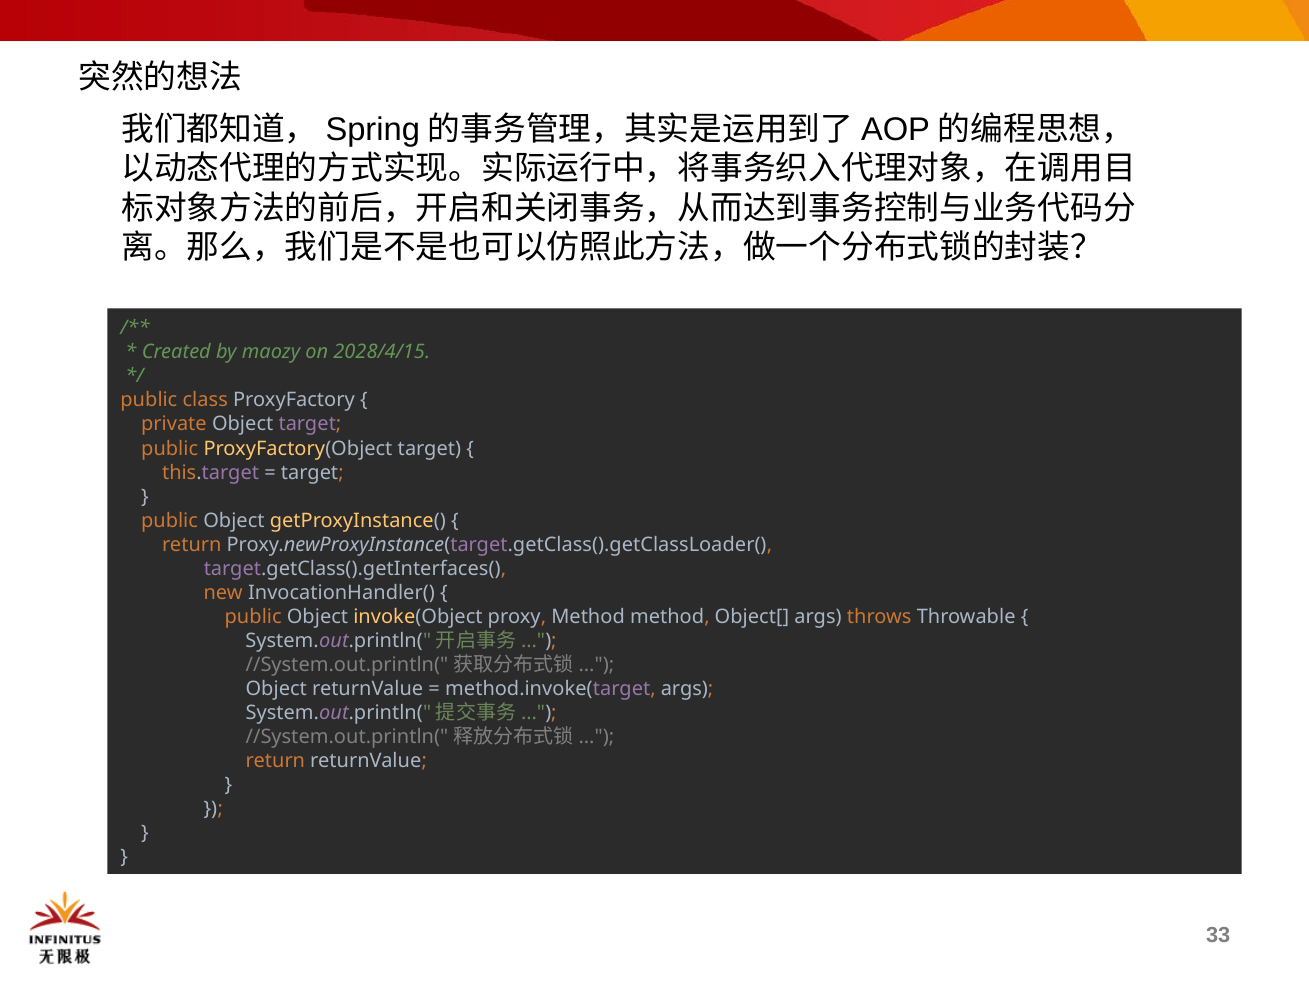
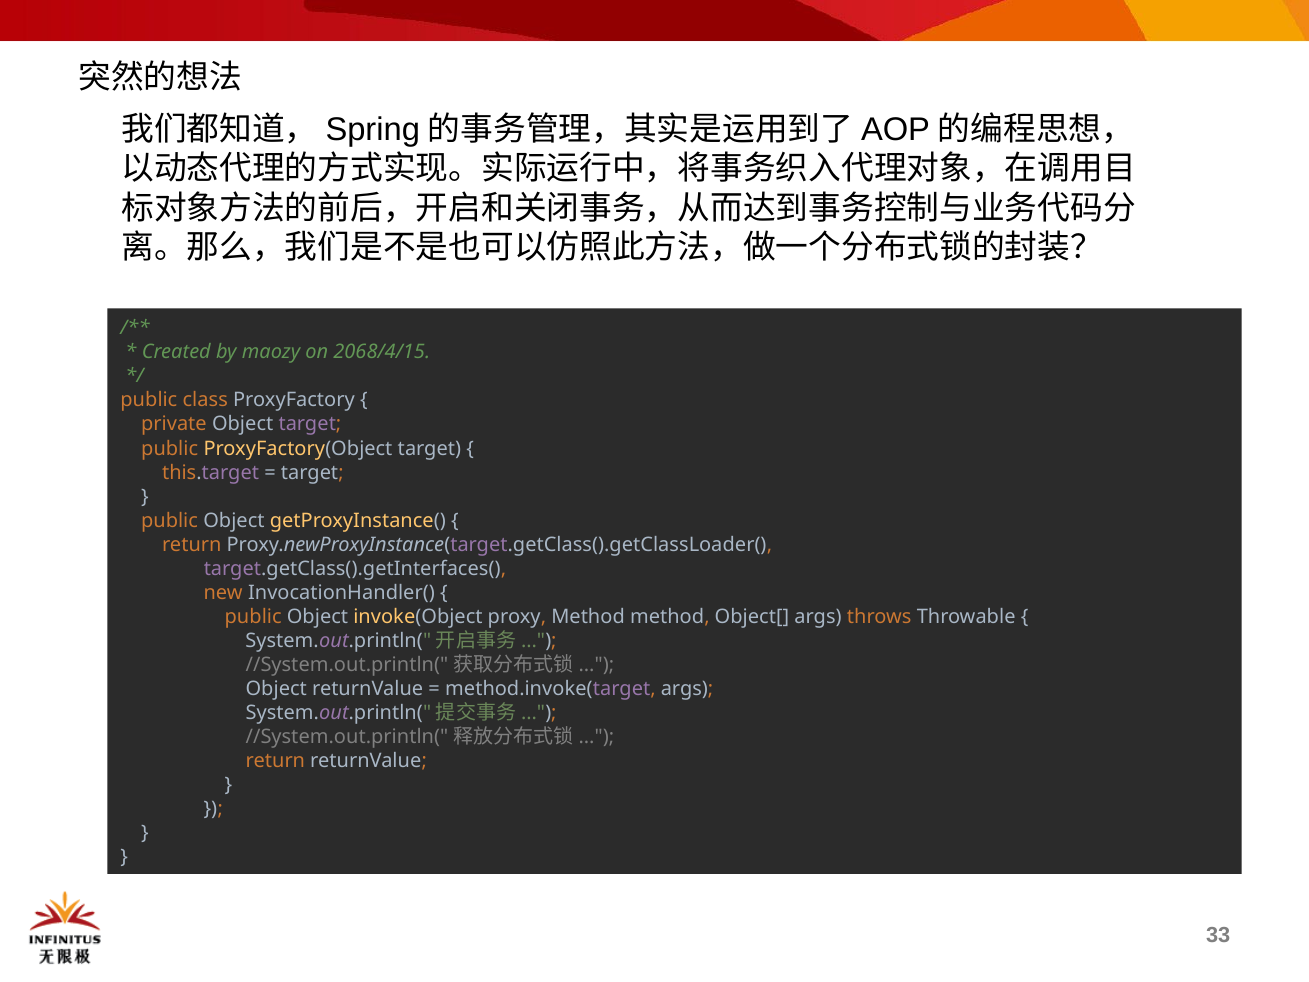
2028/4/15: 2028/4/15 -> 2068/4/15
